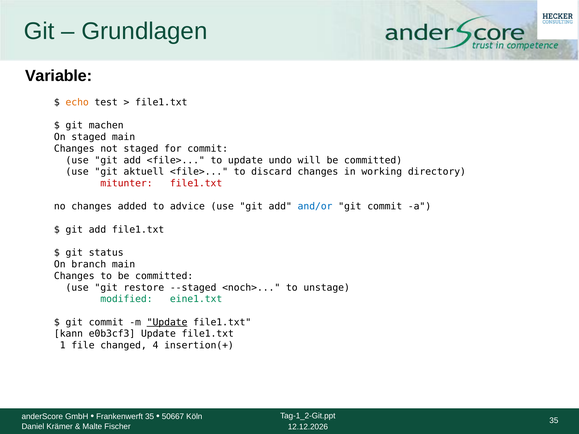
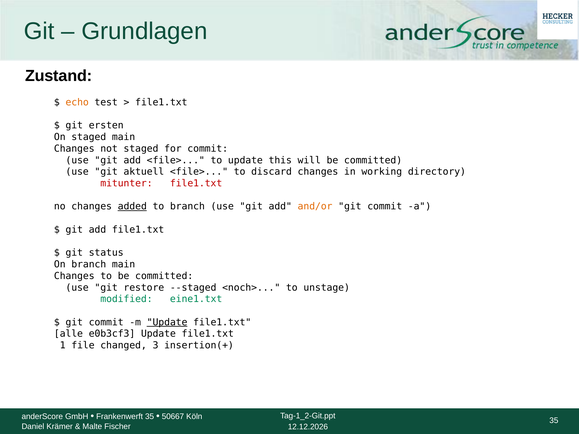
Variable: Variable -> Zustand
machen: machen -> ersten
undo: undo -> this
added underline: none -> present
to advice: advice -> branch
and/or colour: blue -> orange
kann: kann -> alle
4: 4 -> 3
